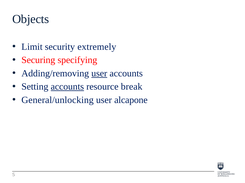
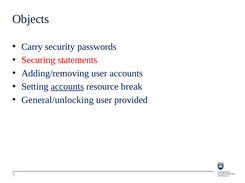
Limit: Limit -> Carry
extremely: extremely -> passwords
specifying: specifying -> statements
user at (99, 74) underline: present -> none
alcapone: alcapone -> provided
